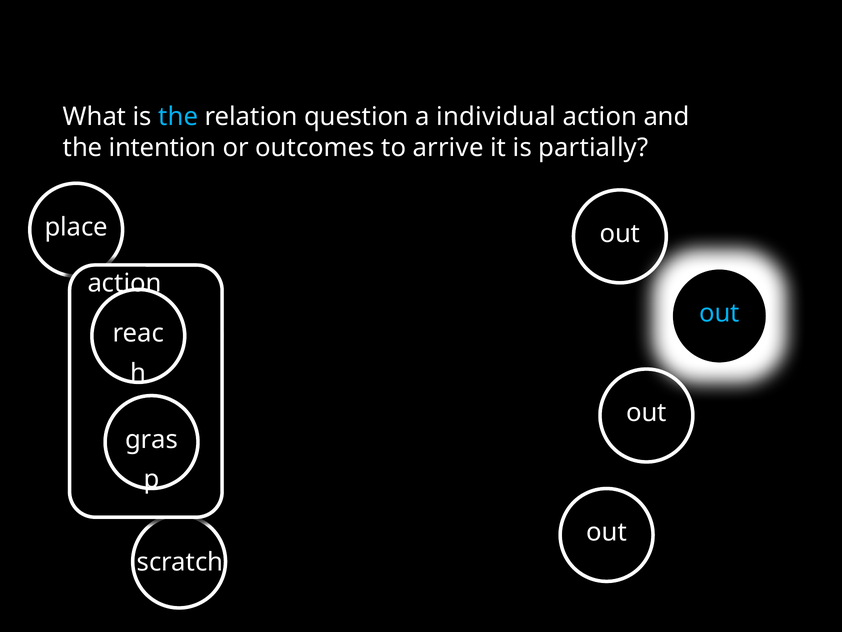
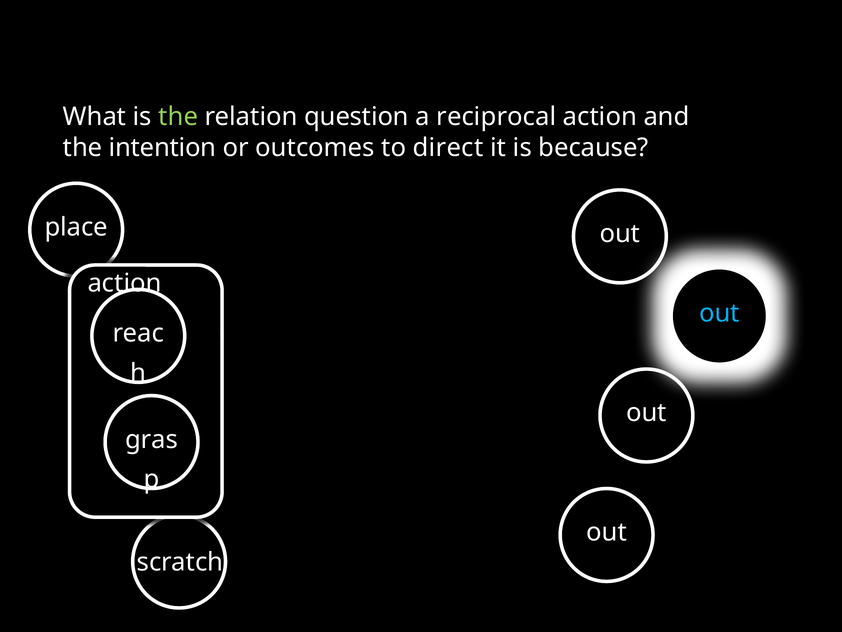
the at (178, 117) colour: light blue -> light green
individual: individual -> reciprocal
arrive: arrive -> direct
partially: partially -> because
